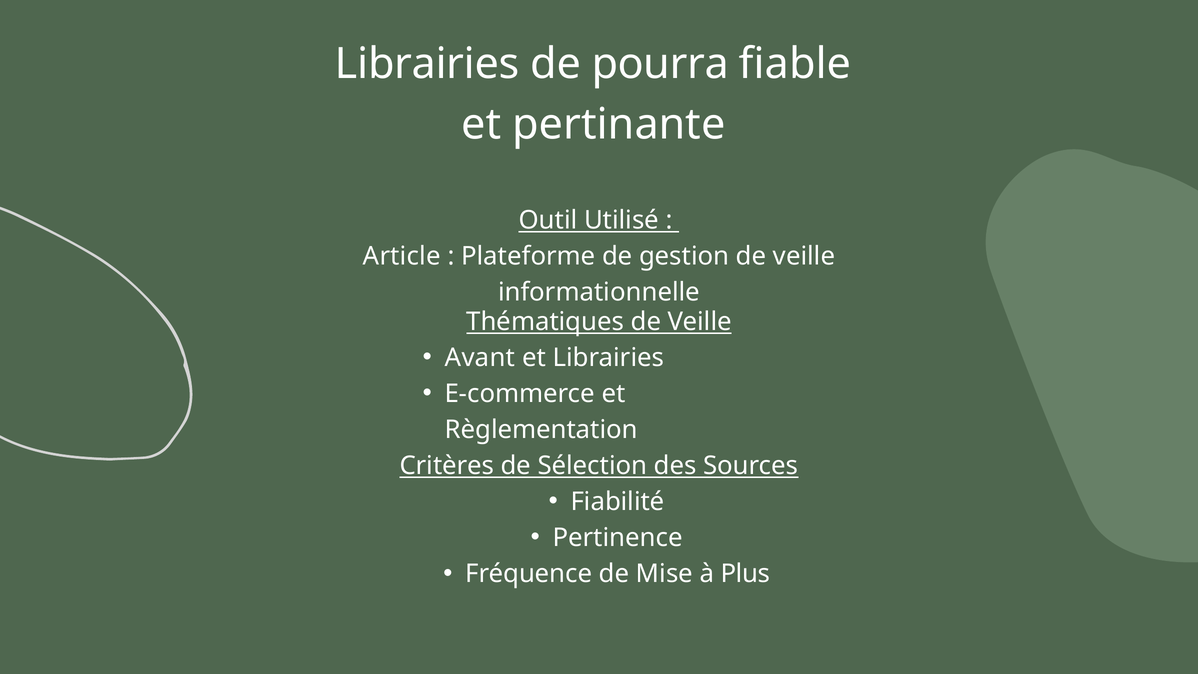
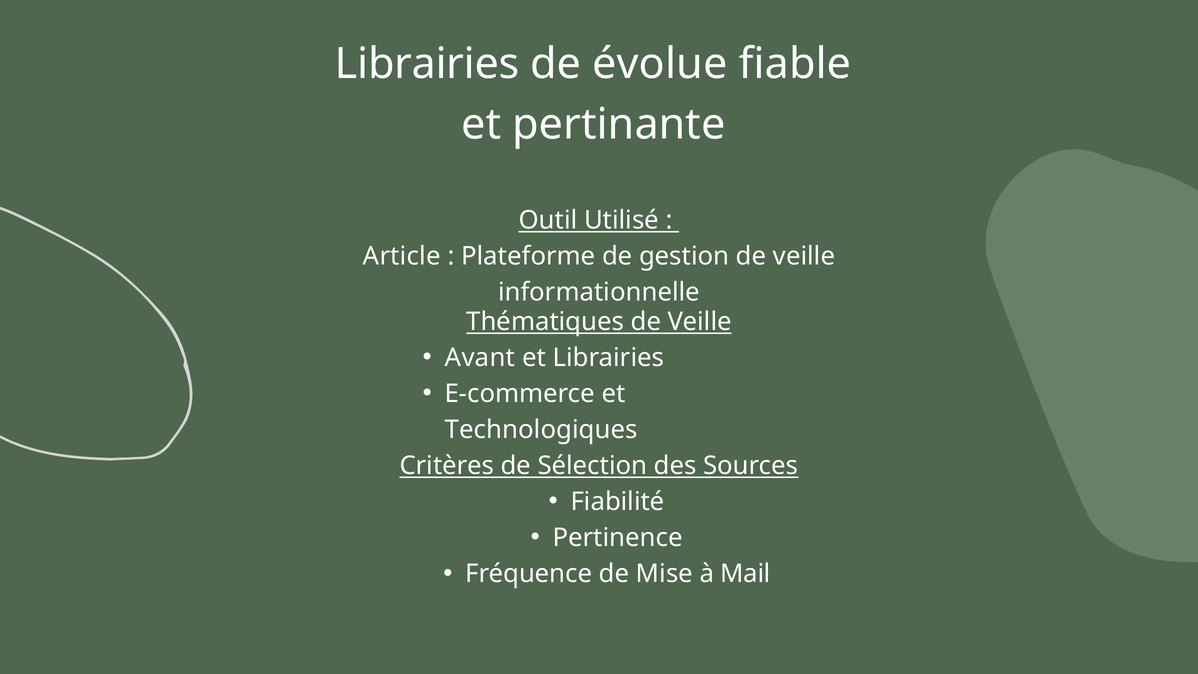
pourra: pourra -> évolue
Règlementation: Règlementation -> Technologiques
Plus: Plus -> Mail
